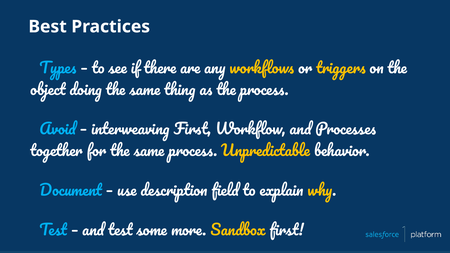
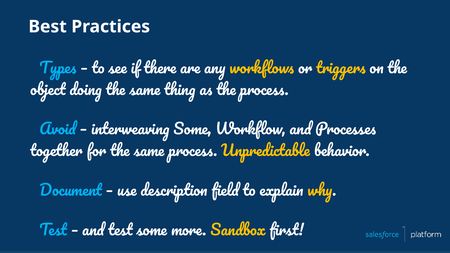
interweaving First: First -> Some
